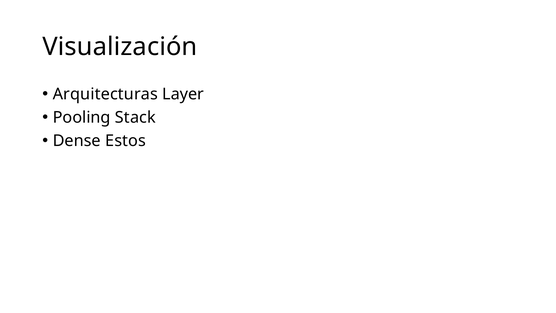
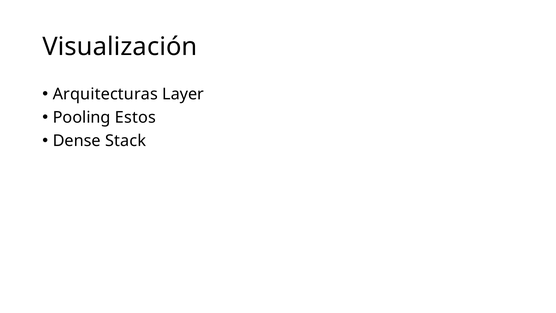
Stack: Stack -> Estos
Estos: Estos -> Stack
